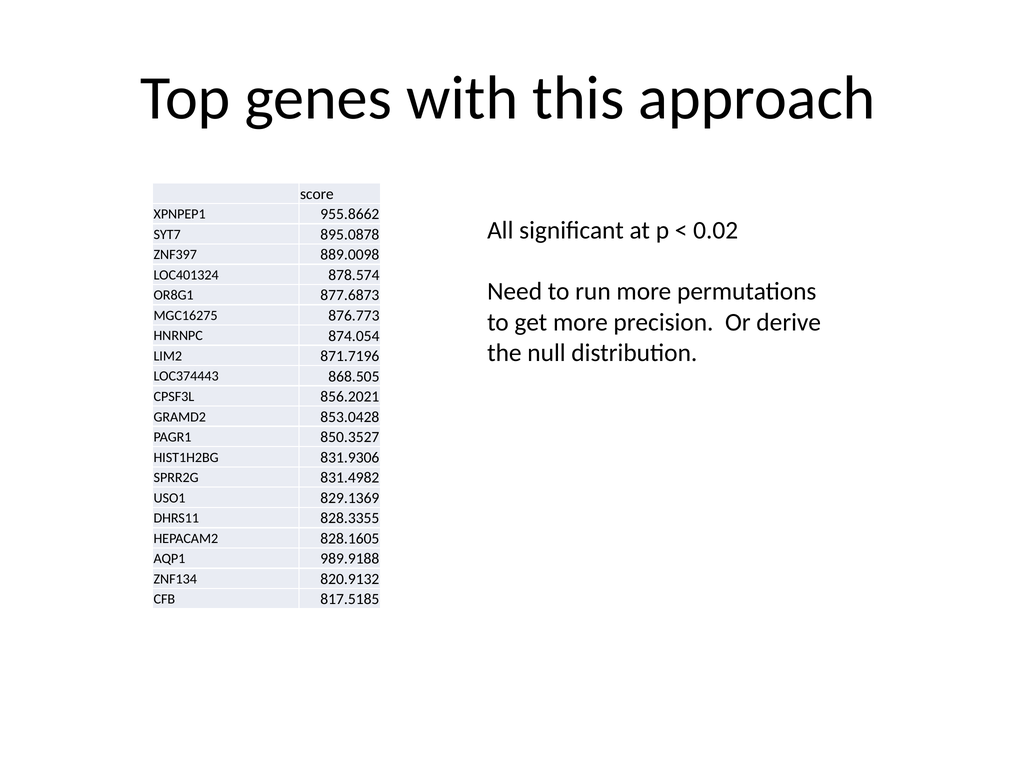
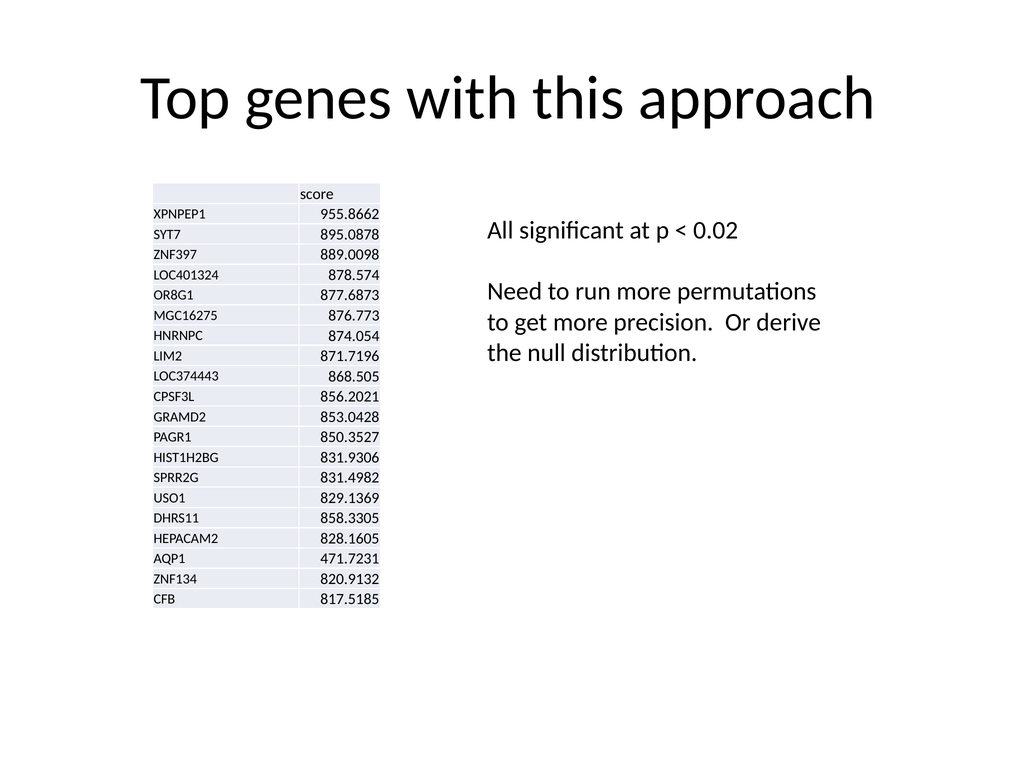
828.3355: 828.3355 -> 858.3305
989.9188: 989.9188 -> 471.7231
